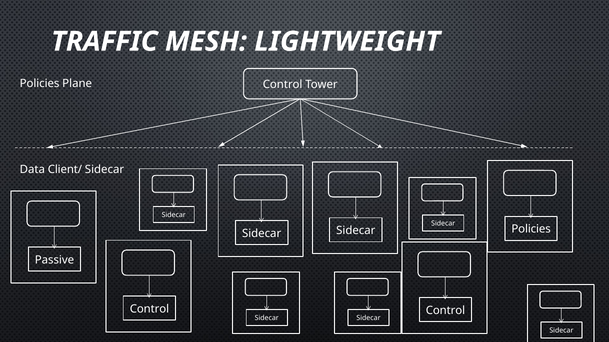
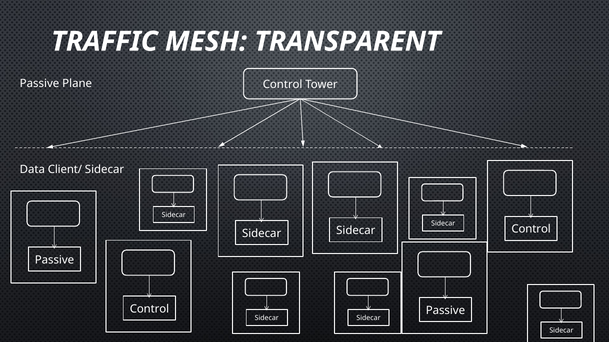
LIGHTWEIGHT: LIGHTWEIGHT -> TRANSPARENT
Policies at (40, 84): Policies -> Passive
Policies at (531, 230): Policies -> Control
Control at (445, 311): Control -> Passive
